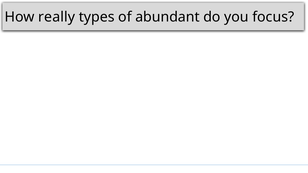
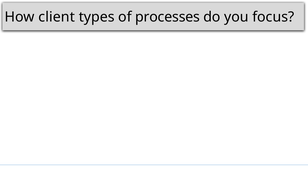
really: really -> client
abundant: abundant -> processes
